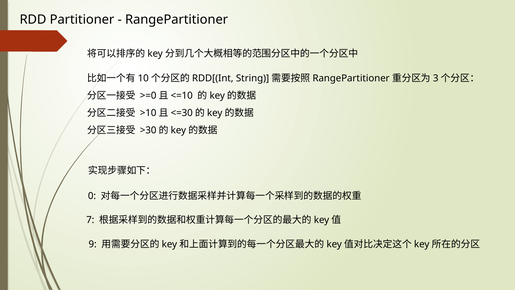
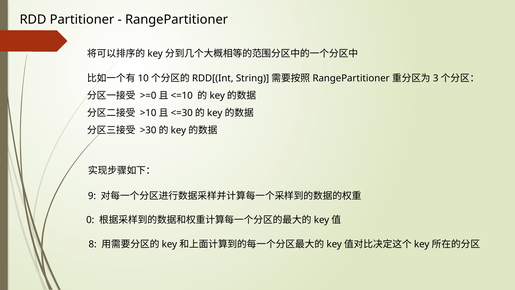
0: 0 -> 9
7: 7 -> 0
9: 9 -> 8
